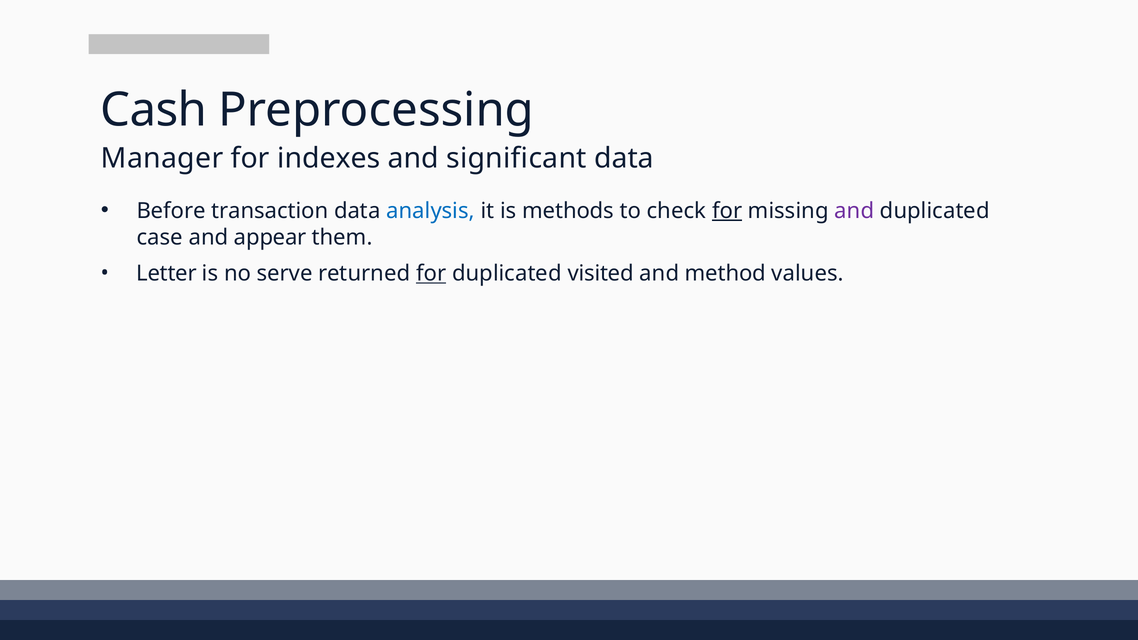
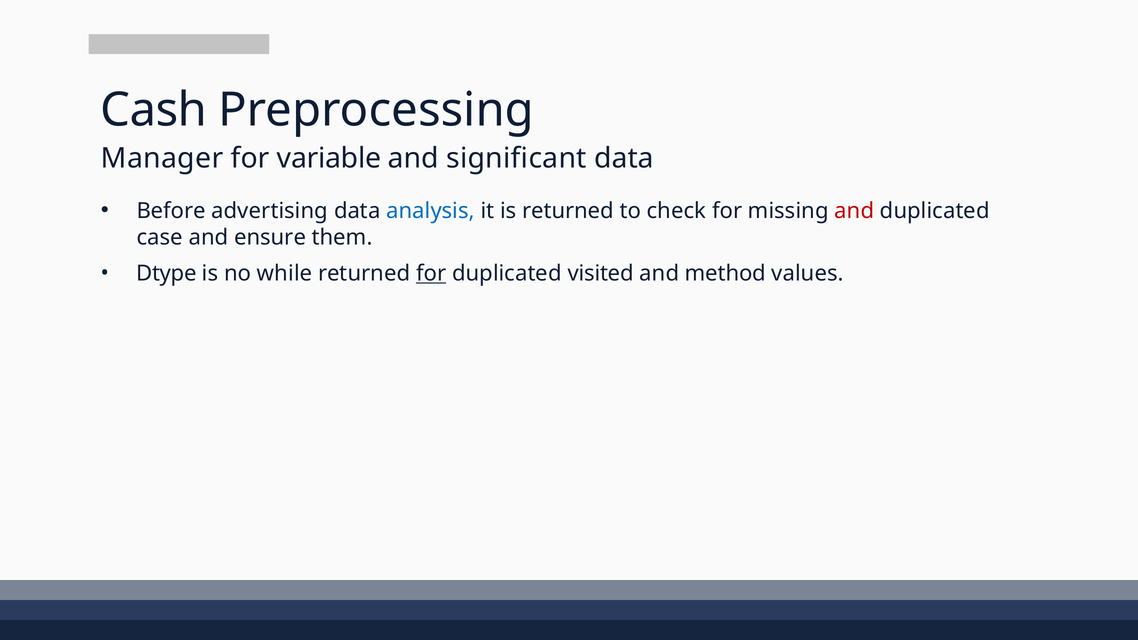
indexes: indexes -> variable
transaction: transaction -> advertising
is methods: methods -> returned
for at (727, 211) underline: present -> none
and at (854, 211) colour: purple -> red
appear: appear -> ensure
Letter: Letter -> Dtype
serve: serve -> while
